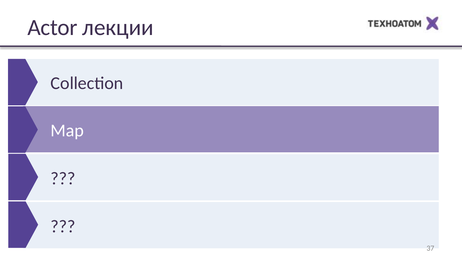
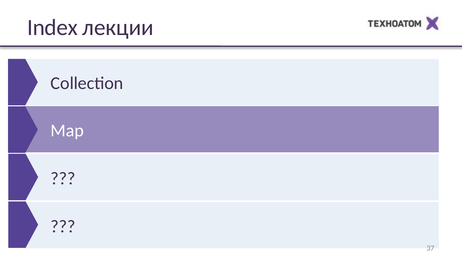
Actor: Actor -> Index
